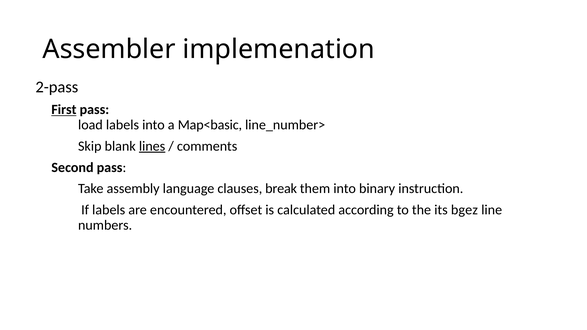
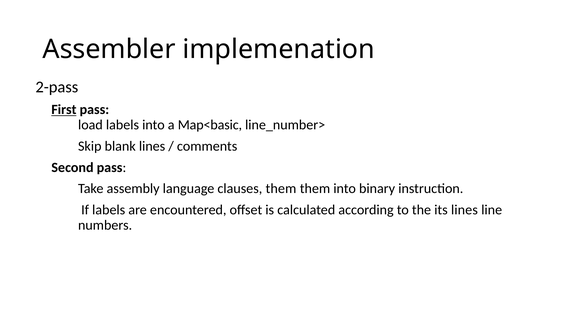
lines at (152, 146) underline: present -> none
clauses break: break -> them
its bgez: bgez -> lines
